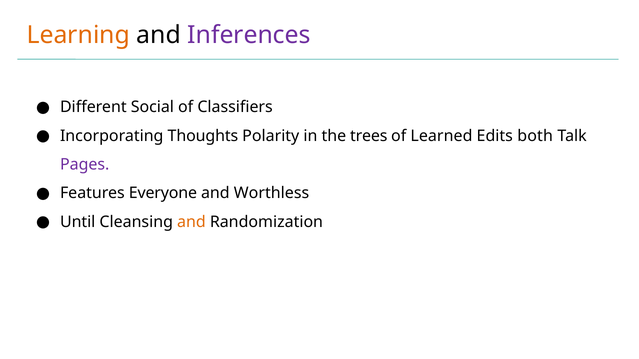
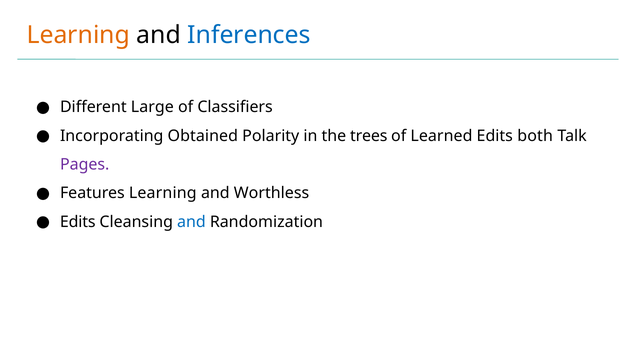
Inferences colour: purple -> blue
Social: Social -> Large
Thoughts: Thoughts -> Obtained
Features Everyone: Everyone -> Learning
Until at (78, 222): Until -> Edits
and at (191, 222) colour: orange -> blue
